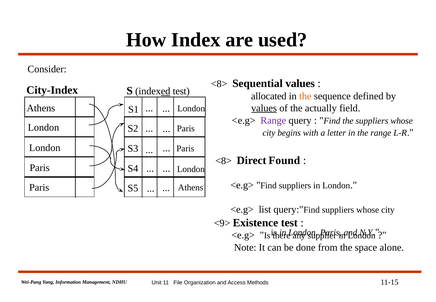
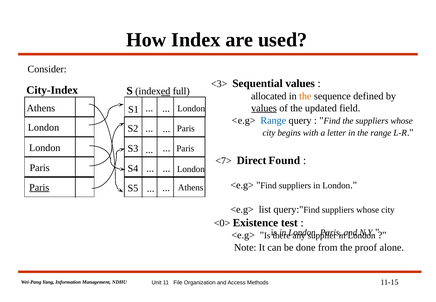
<8> at (219, 84): <8> -> <3>
indexed test: test -> full
actually: actually -> updated
Range at (273, 120) colour: purple -> blue
<8> at (224, 161): <8> -> <7>
Paris at (39, 187) underline: none -> present
<9>: <9> -> <0>
space: space -> proof
